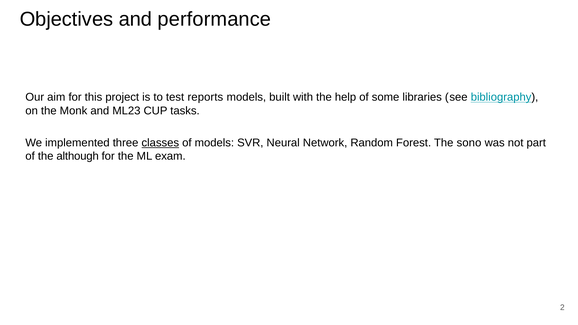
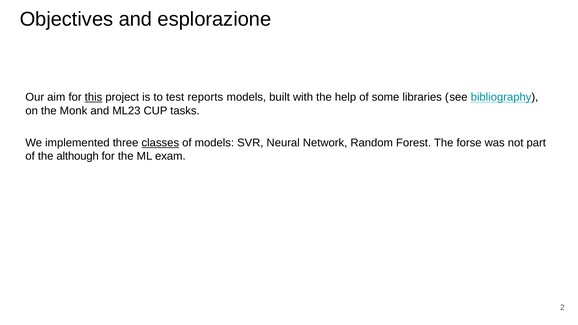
performance: performance -> esplorazione
this underline: none -> present
sono: sono -> forse
